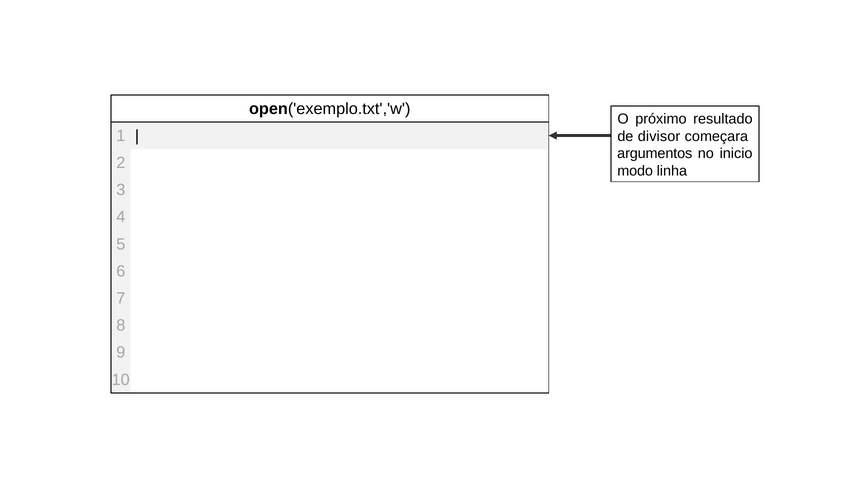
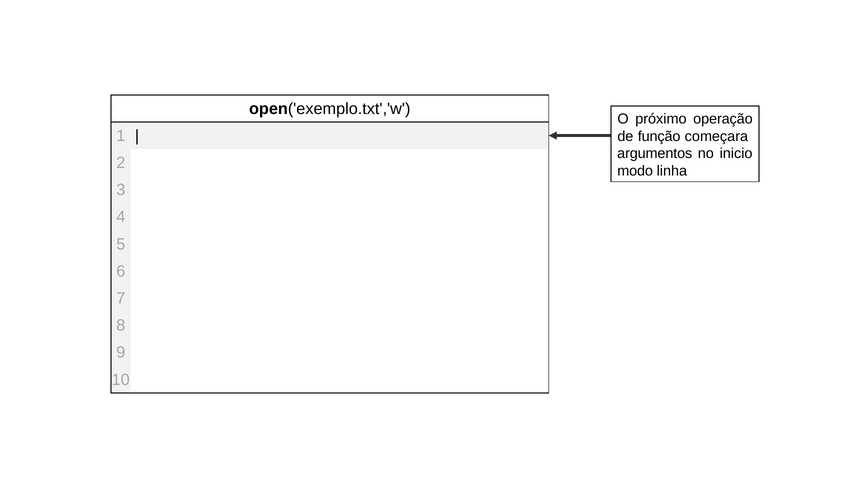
resultado: resultado -> operação
divisor: divisor -> função
